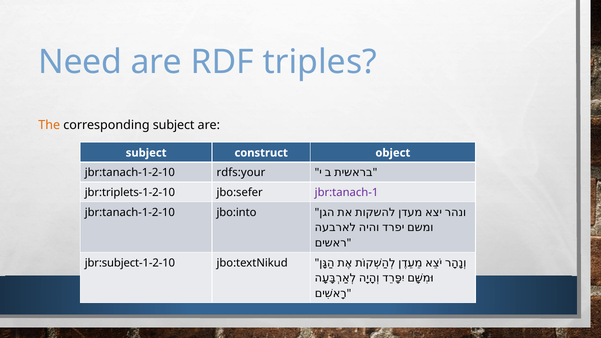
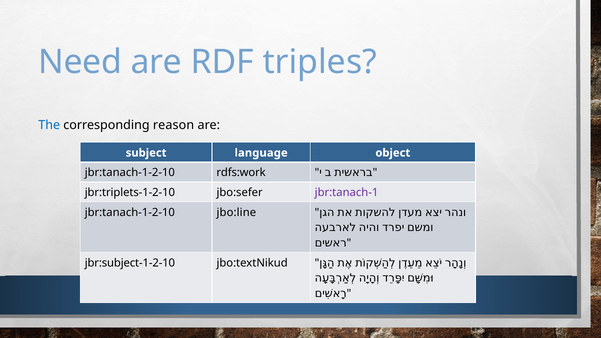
The colour: orange -> blue
corresponding subject: subject -> reason
construct: construct -> language
rdfs:your: rdfs:your -> rdfs:work
jbo:into: jbo:into -> jbo:line
